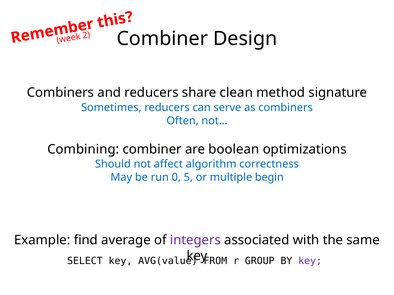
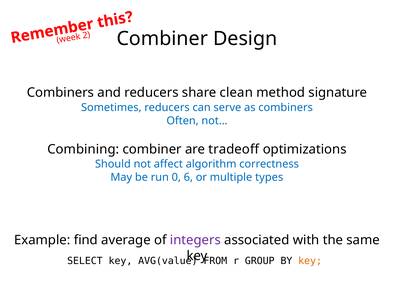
boolean: boolean -> tradeoff
5: 5 -> 6
begin: begin -> types
key at (310, 261) colour: purple -> orange
